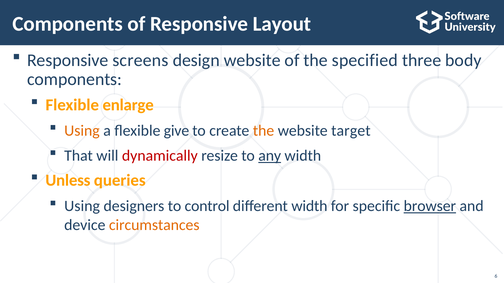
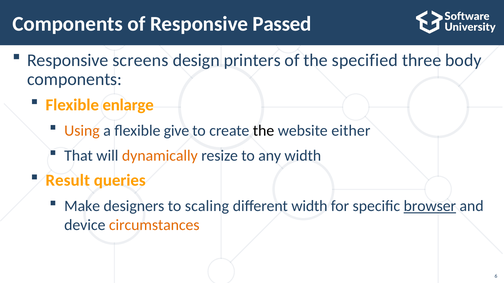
Layout: Layout -> Passed
design website: website -> printers
the at (264, 131) colour: orange -> black
target: target -> either
dynamically colour: red -> orange
any underline: present -> none
Unless: Unless -> Result
Using at (82, 206): Using -> Make
control: control -> scaling
